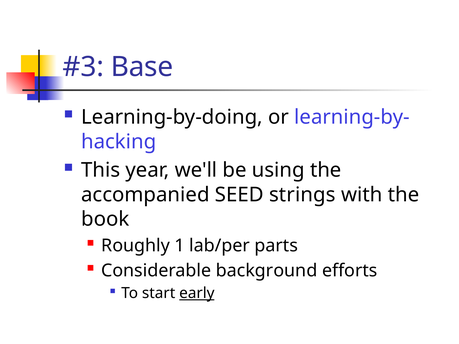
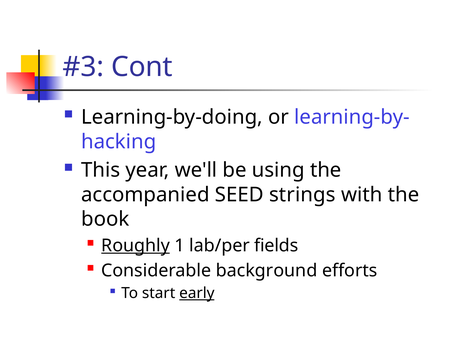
Base: Base -> Cont
Roughly underline: none -> present
parts: parts -> fields
